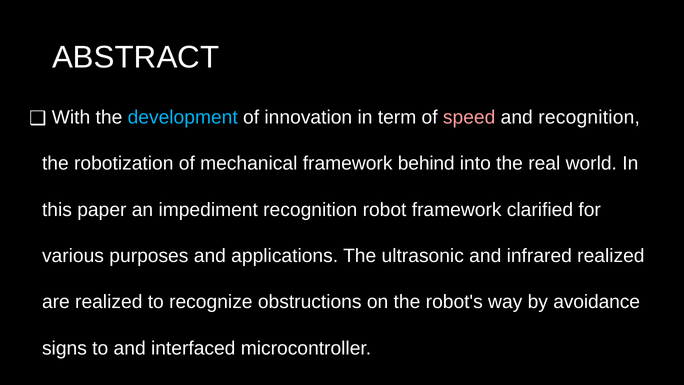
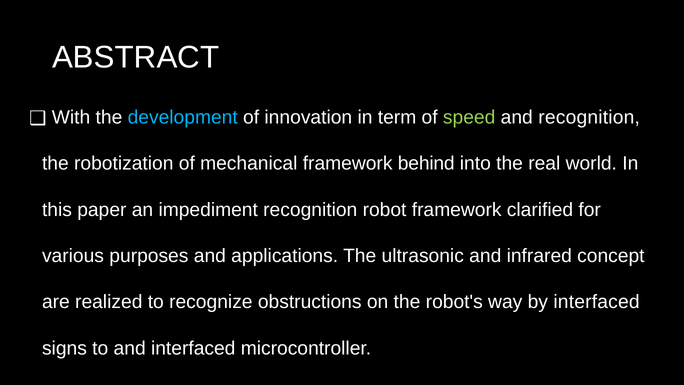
speed colour: pink -> light green
infrared realized: realized -> concept
by avoidance: avoidance -> interfaced
